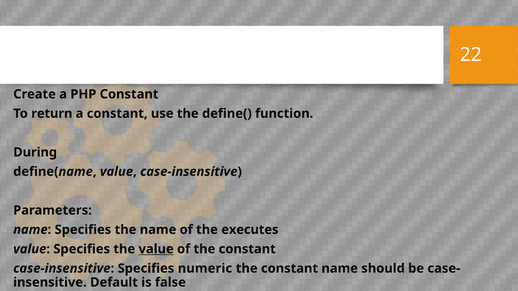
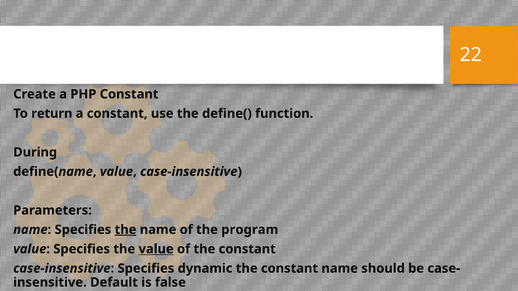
the at (126, 230) underline: none -> present
executes: executes -> program
numeric: numeric -> dynamic
